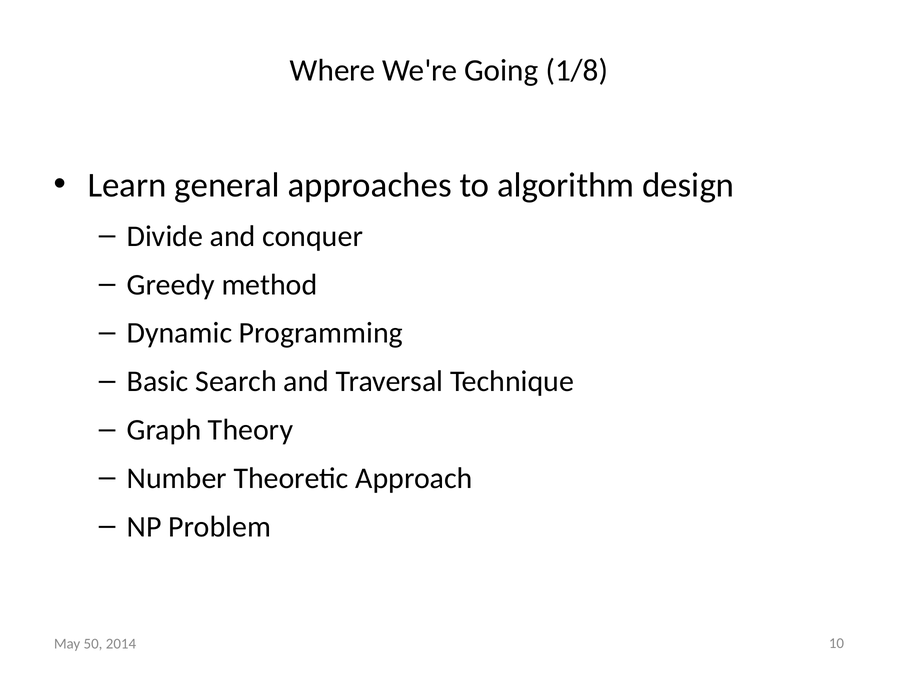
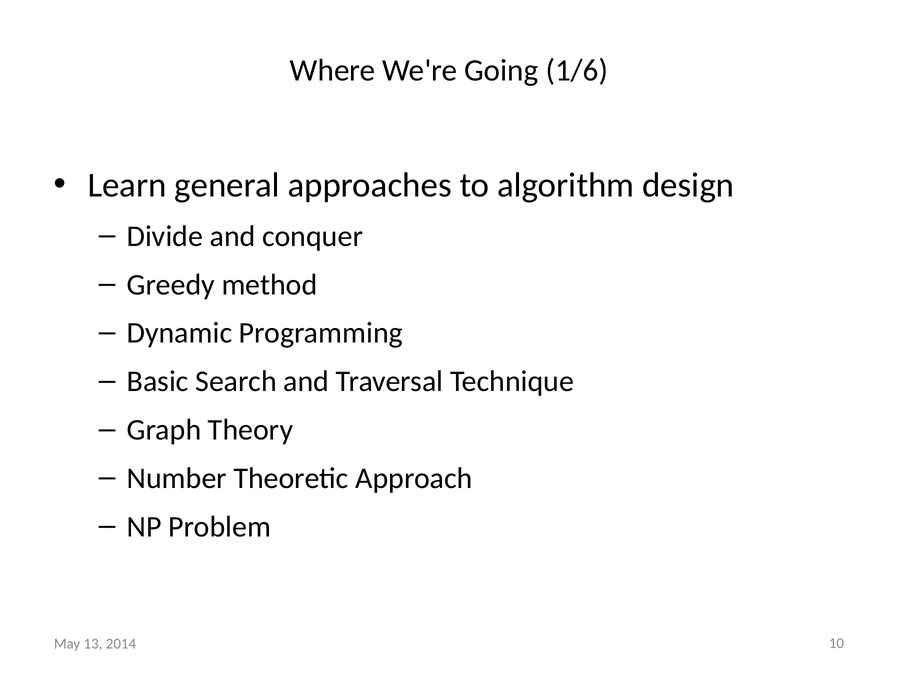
1/8: 1/8 -> 1/6
50: 50 -> 13
